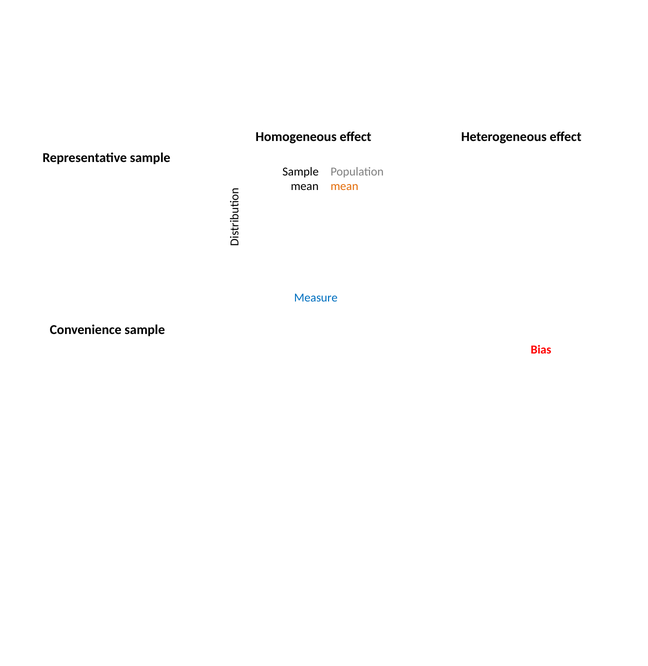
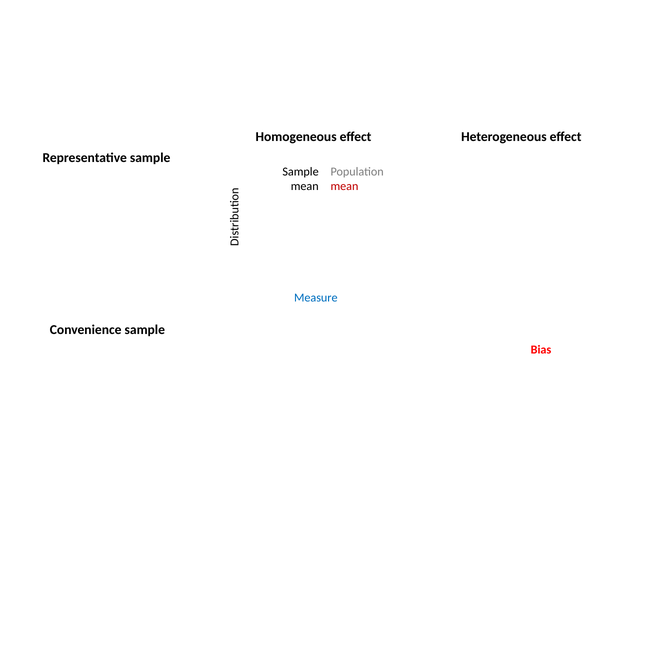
mean at (344, 186) colour: orange -> red
